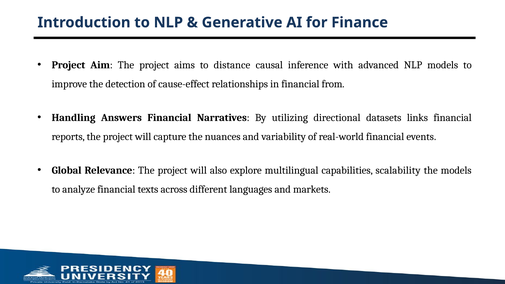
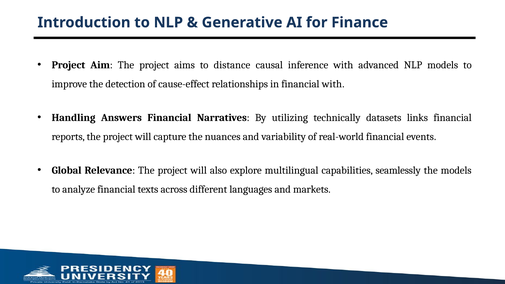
financial from: from -> with
directional: directional -> technically
scalability: scalability -> seamlessly
